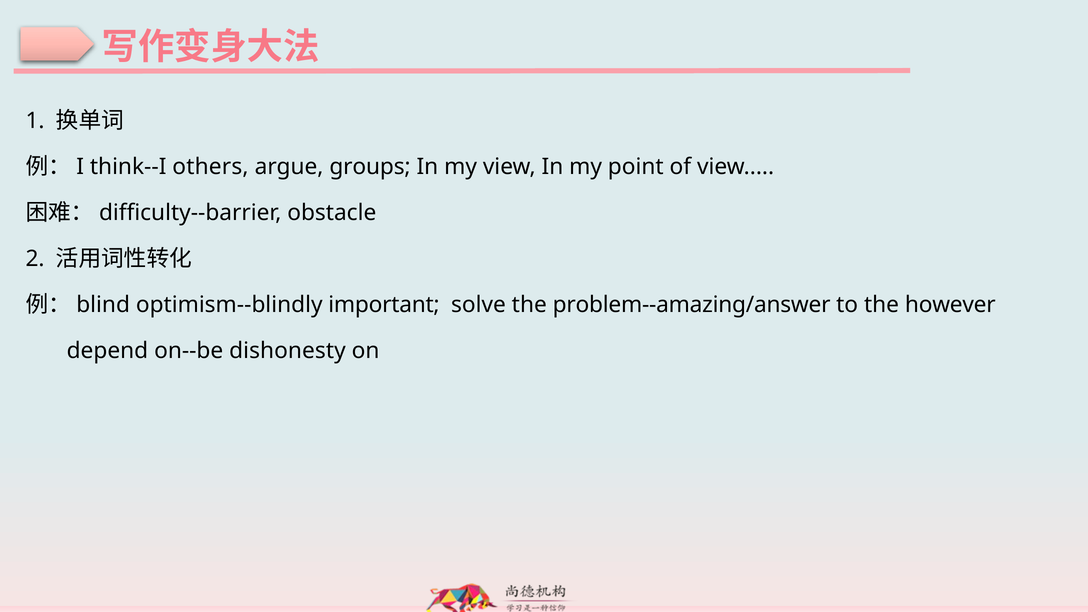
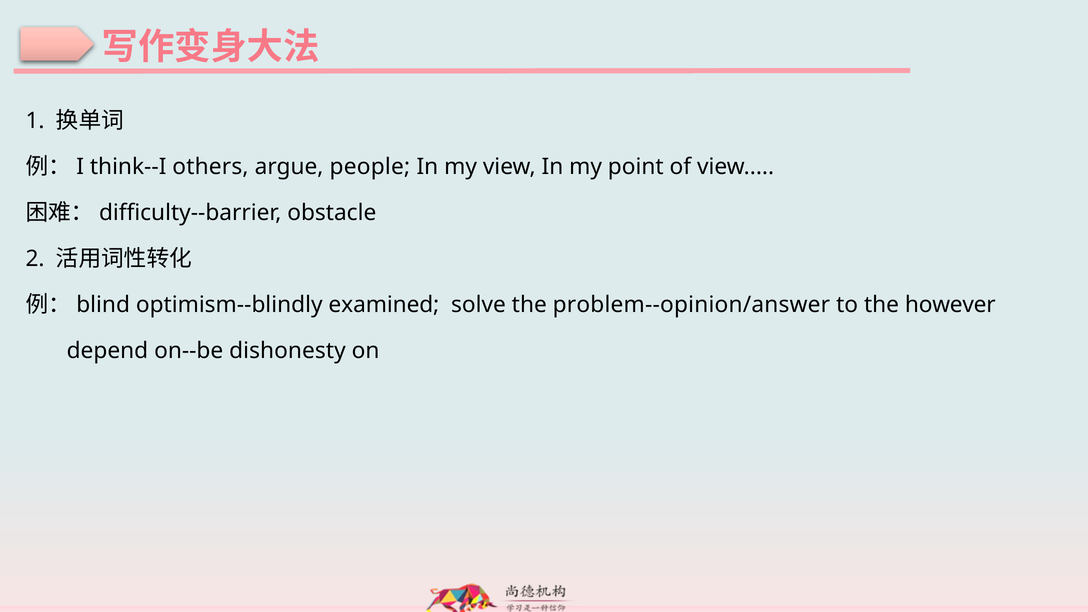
groups: groups -> people
important: important -> examined
problem--amazing/answer: problem--amazing/answer -> problem--opinion/answer
